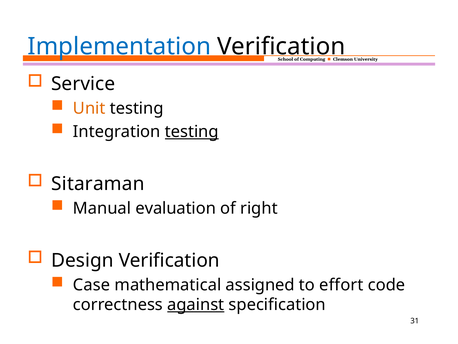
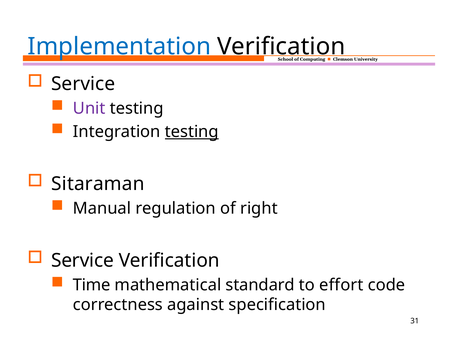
Unit colour: orange -> purple
evaluation: evaluation -> regulation
Design at (82, 260): Design -> Service
Case: Case -> Time
assigned: assigned -> standard
against underline: present -> none
